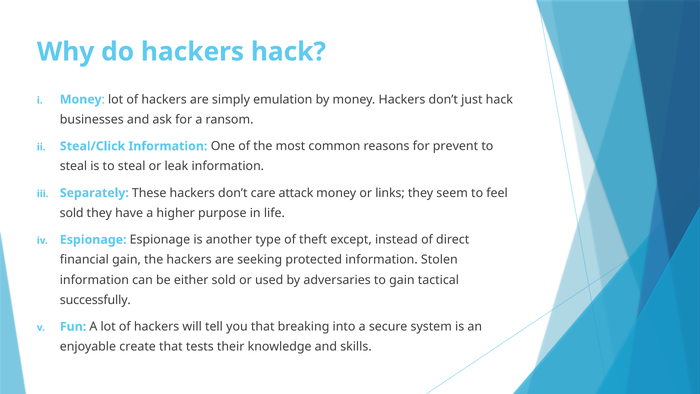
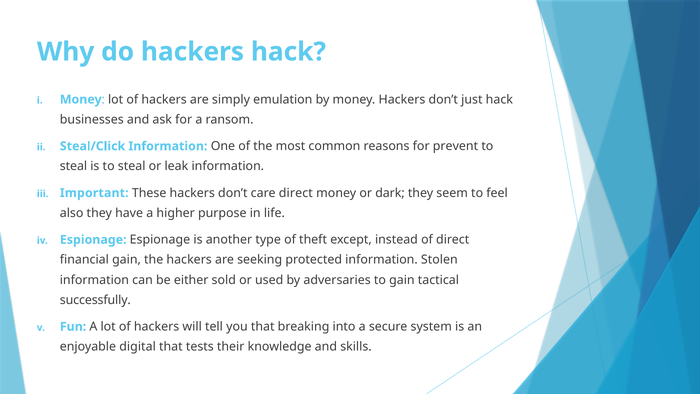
Separately: Separately -> Important
care attack: attack -> direct
links: links -> dark
sold at (72, 213): sold -> also
create: create -> digital
